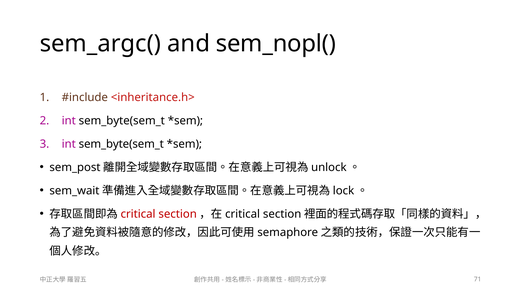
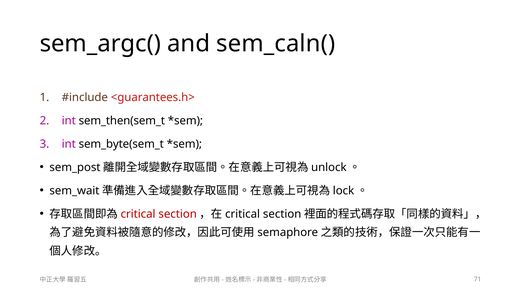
sem_nopl(: sem_nopl( -> sem_caln(
<inheritance.h>: <inheritance.h> -> <guarantees.h>
sem_byte(sem_t at (122, 121): sem_byte(sem_t -> sem_then(sem_t
